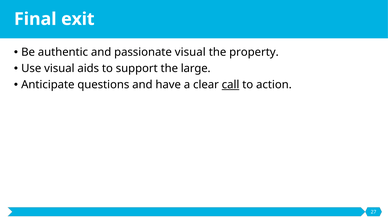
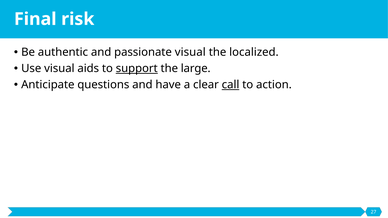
exit: exit -> risk
property: property -> localized
support underline: none -> present
